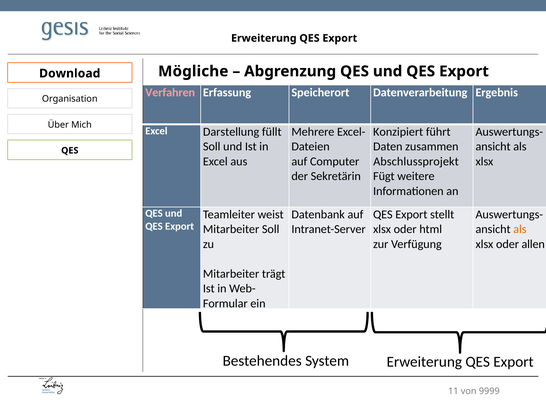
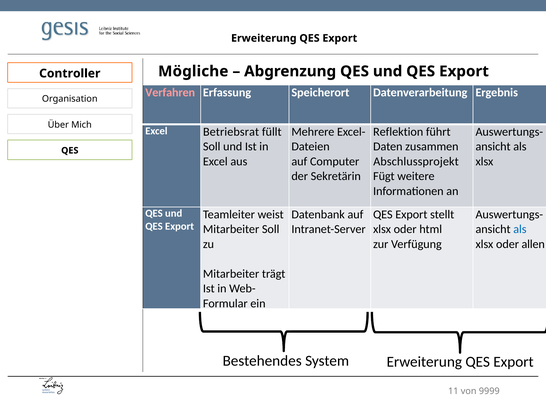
Download: Download -> Controller
Darstellung: Darstellung -> Betriebsrat
Konzipiert: Konzipiert -> Reflektion
als at (520, 230) colour: orange -> blue
